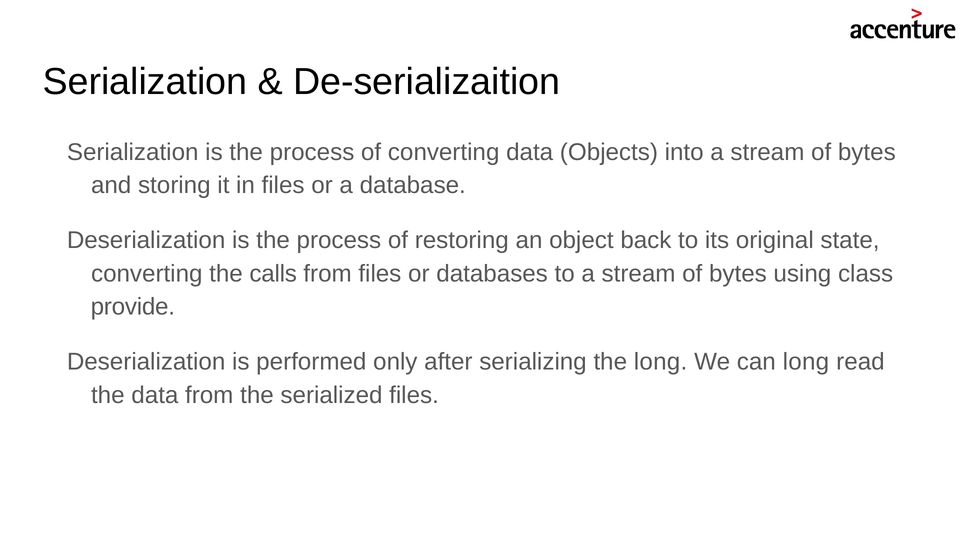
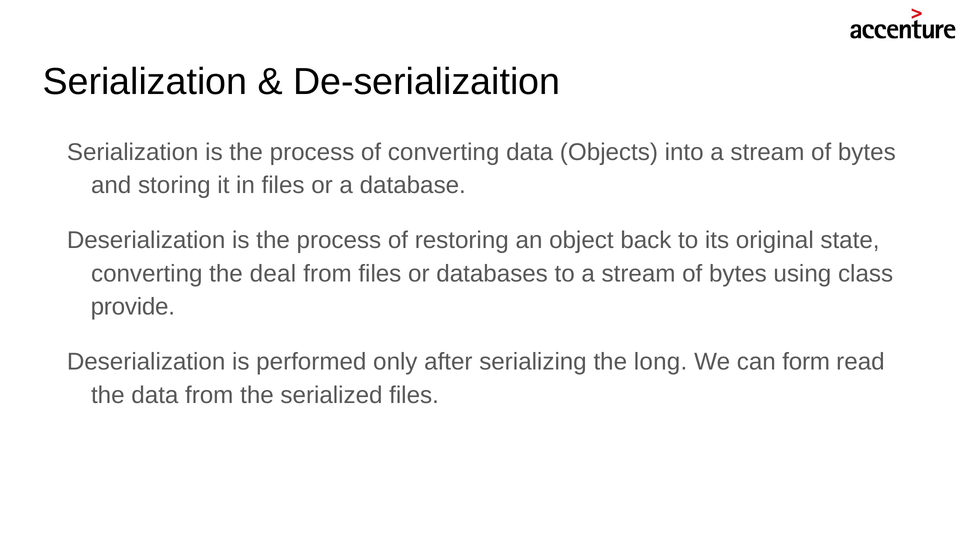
calls: calls -> deal
can long: long -> form
